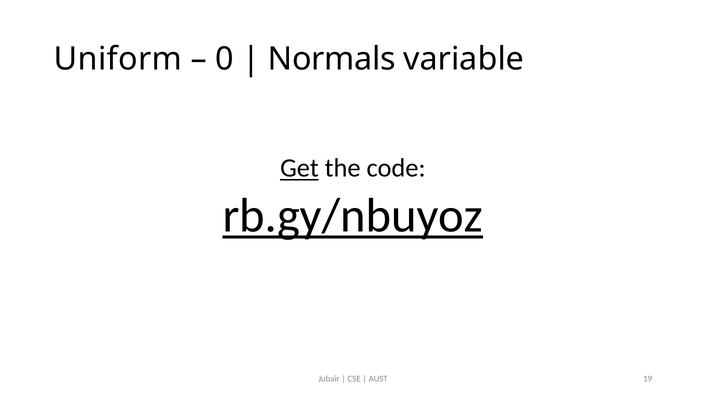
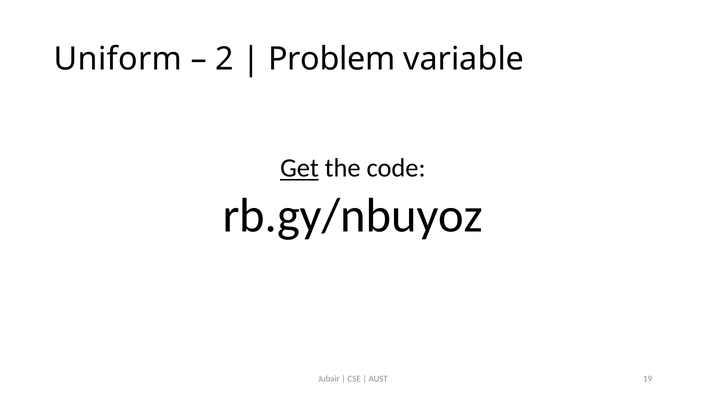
0: 0 -> 2
Normals: Normals -> Problem
rb.gy/nbuyoz underline: present -> none
